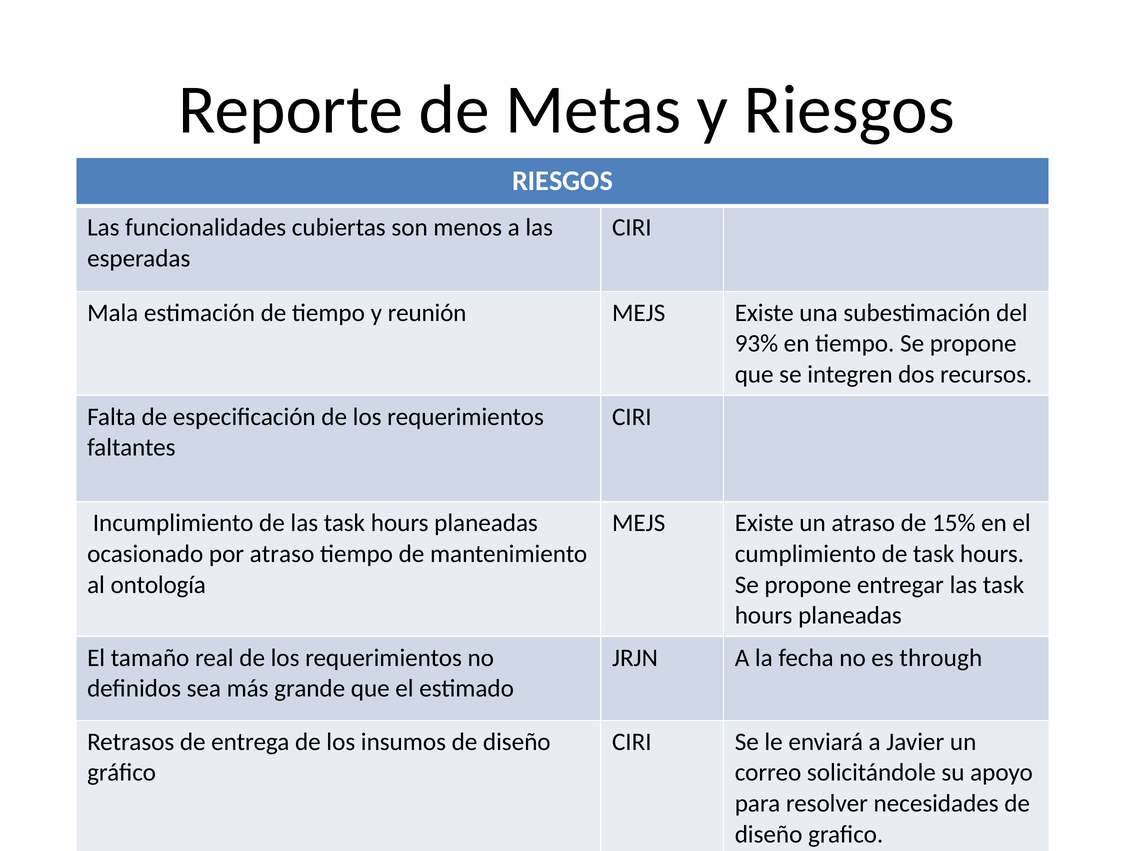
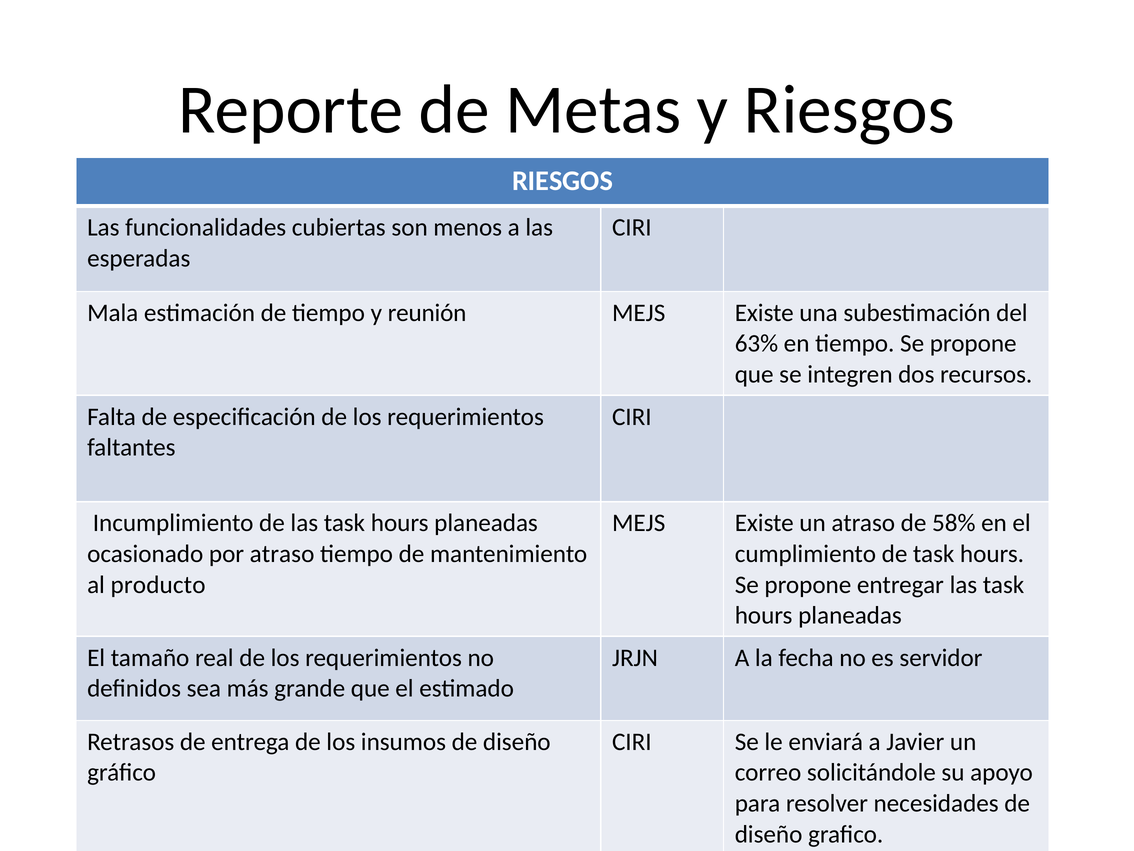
93%: 93% -> 63%
15%: 15% -> 58%
ontología: ontología -> producto
through: through -> servidor
